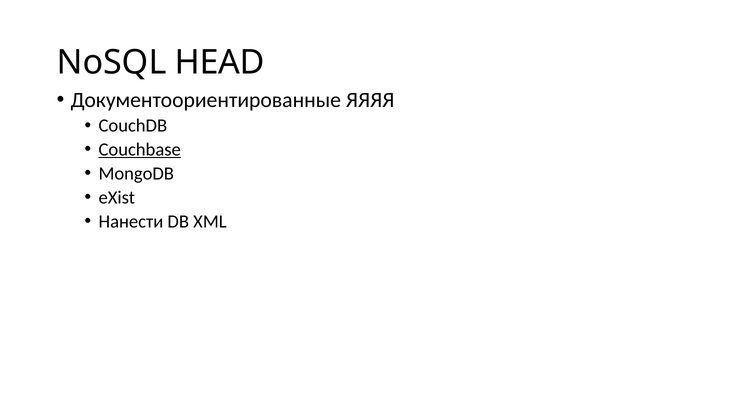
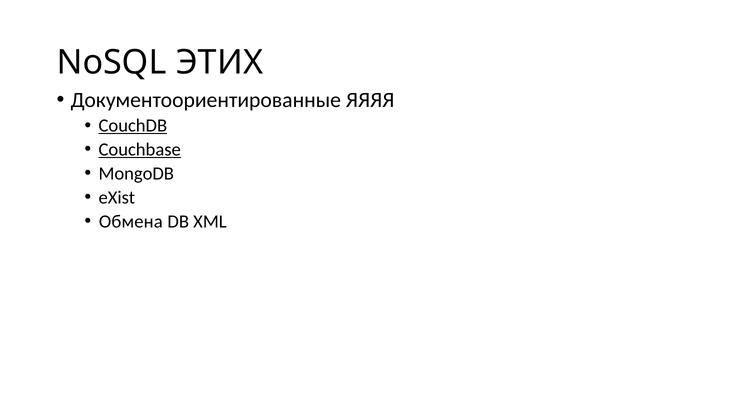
HEAD: HEAD -> ЭТИХ
CouchDB underline: none -> present
Нанести: Нанести -> Обмена
